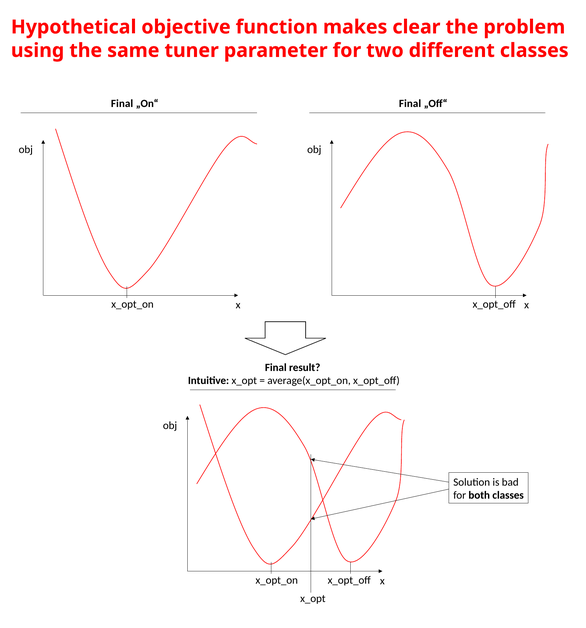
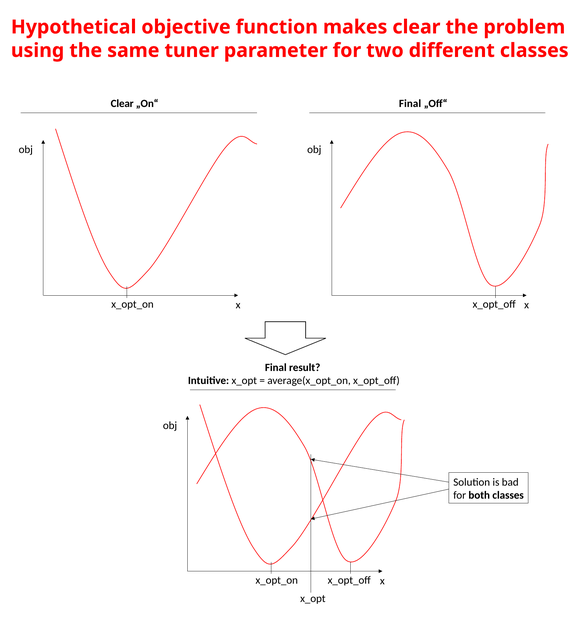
Final at (122, 104): Final -> Clear
